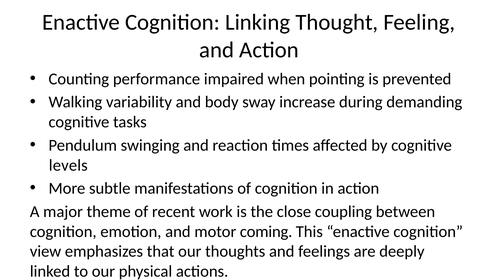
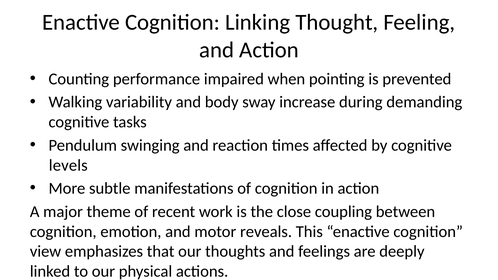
coming: coming -> reveals
